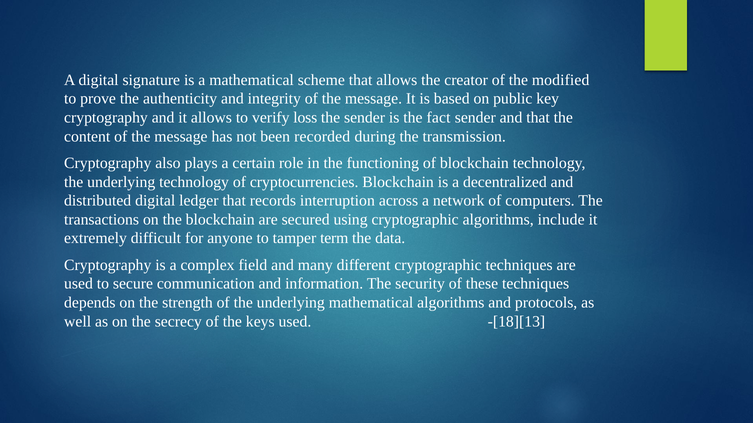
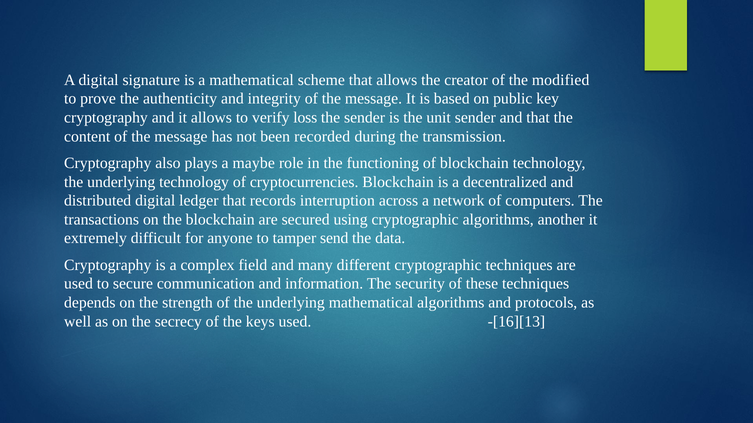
fact: fact -> unit
certain: certain -> maybe
include: include -> another
term: term -> send
-[18][13: -[18][13 -> -[16][13
